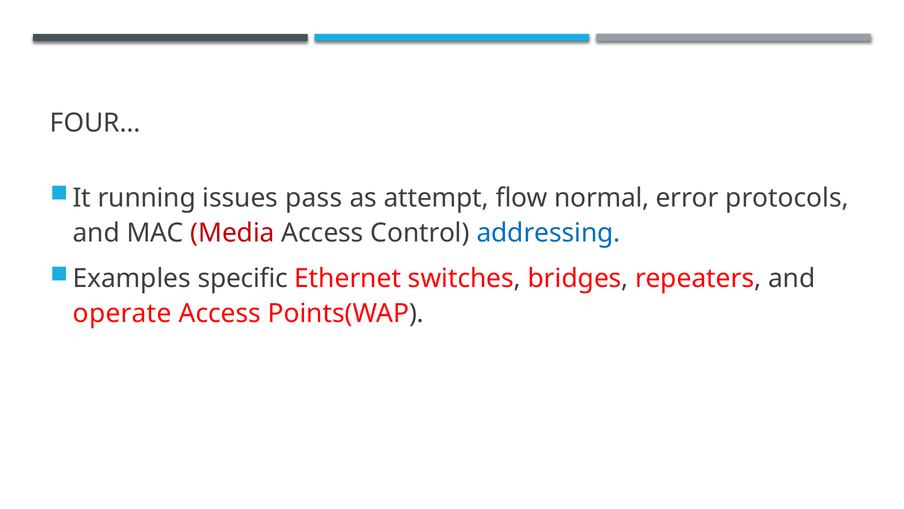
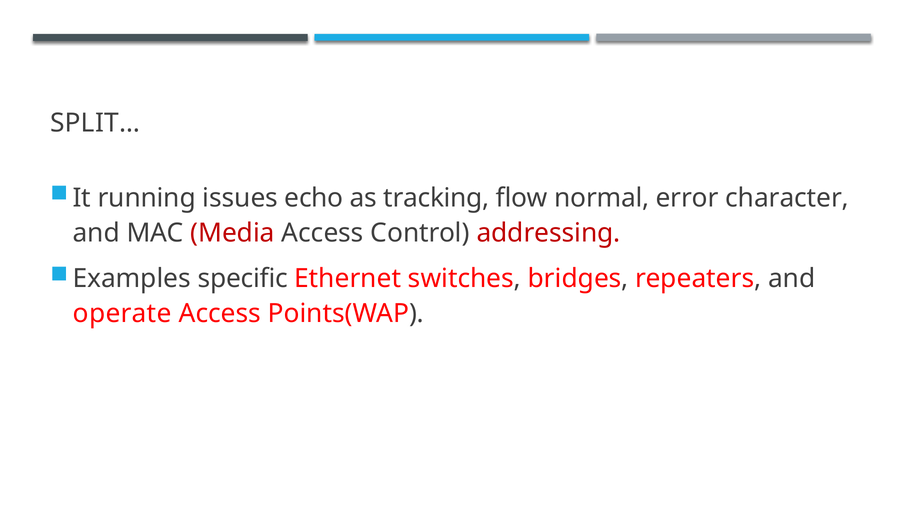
FOUR…: FOUR… -> SPLIT…
pass: pass -> echo
attempt: attempt -> tracking
protocols: protocols -> character
addressing colour: blue -> red
